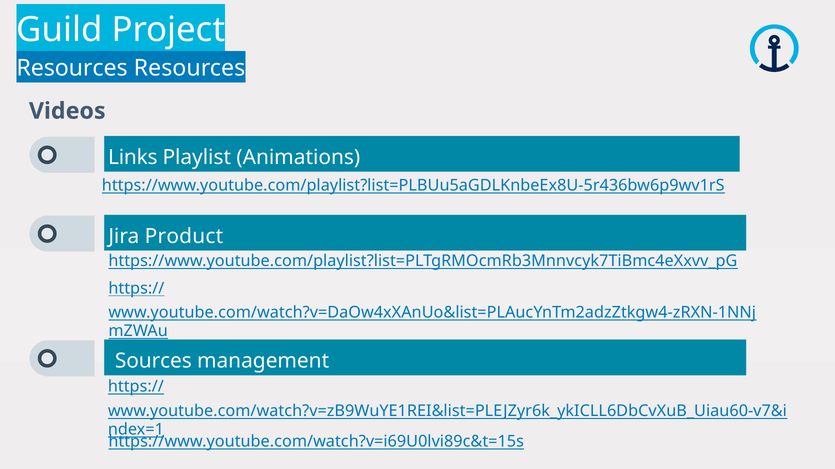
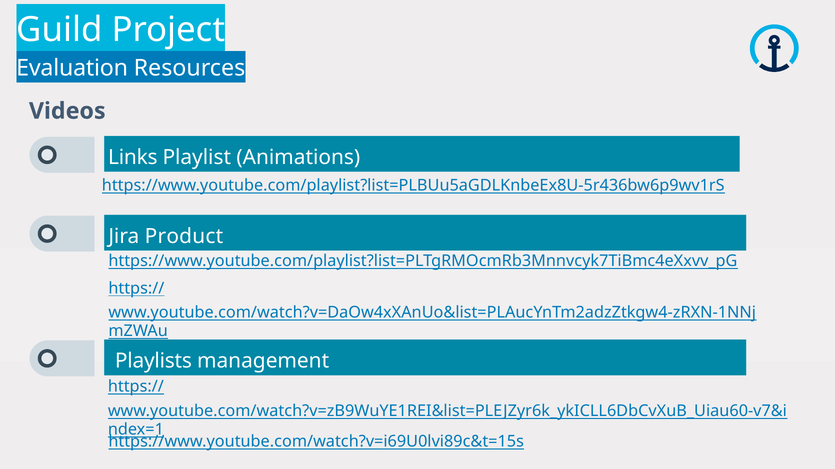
Resources at (72, 68): Resources -> Evaluation
Sources: Sources -> Playlists
